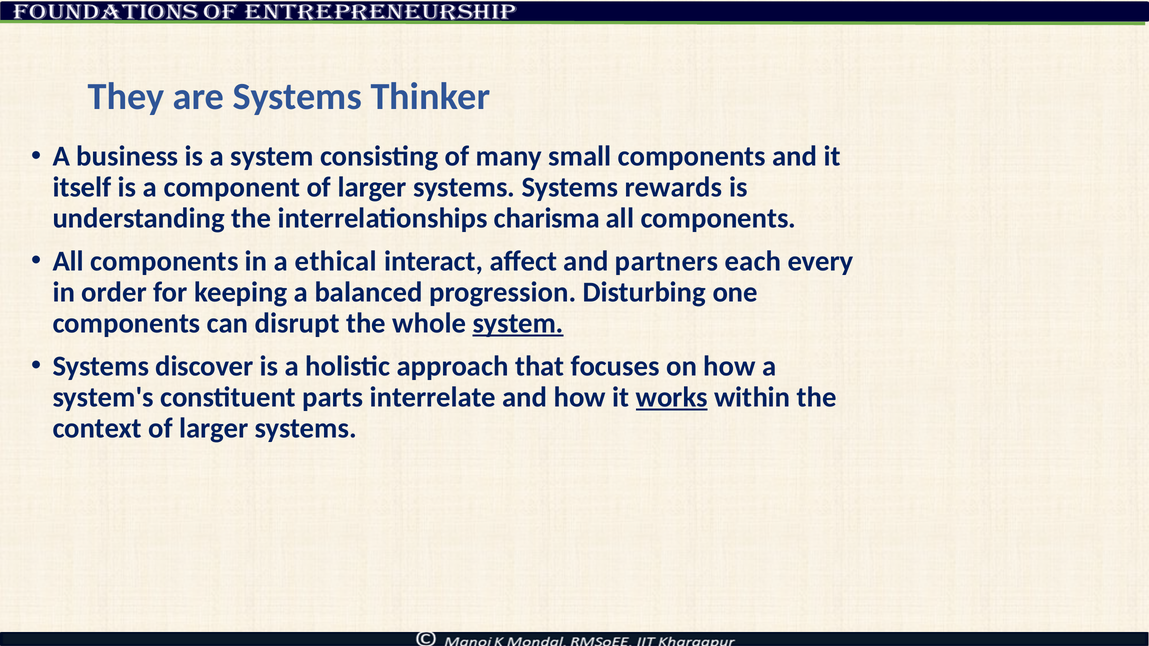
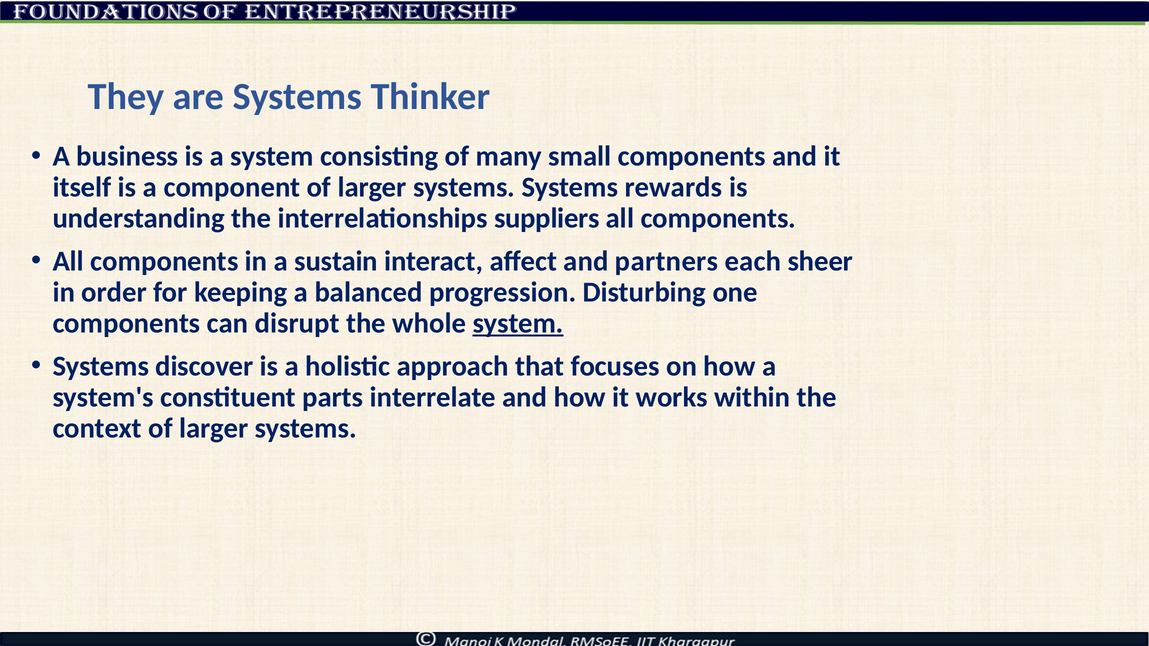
charisma: charisma -> suppliers
ethical: ethical -> sustain
every: every -> sheer
works underline: present -> none
